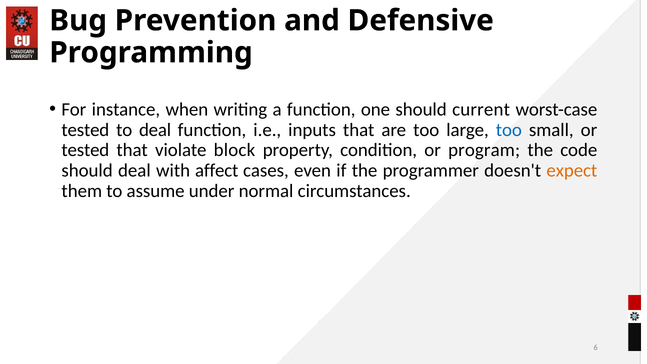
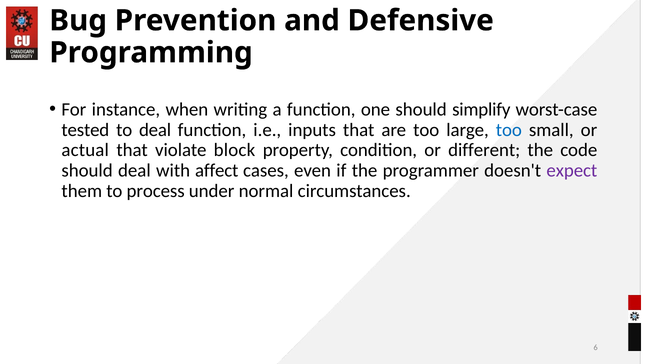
current: current -> simplify
tested at (85, 150): tested -> actual
program: program -> different
expect colour: orange -> purple
assume: assume -> process
